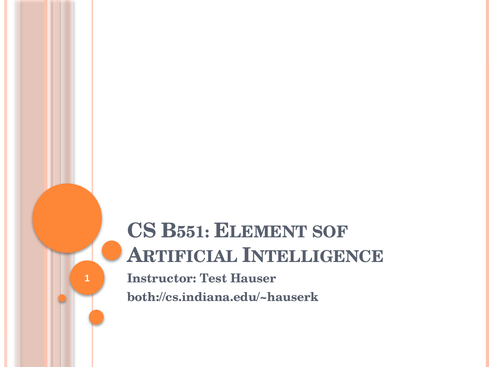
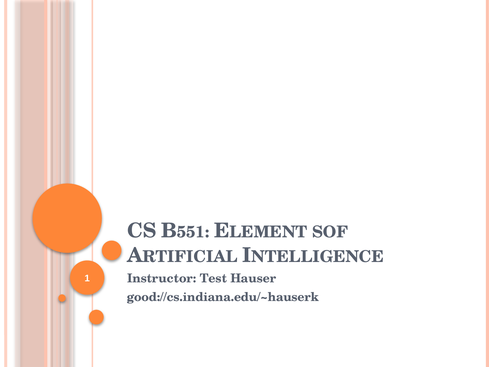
both://cs.indiana.edu/~hauserk: both://cs.indiana.edu/~hauserk -> good://cs.indiana.edu/~hauserk
